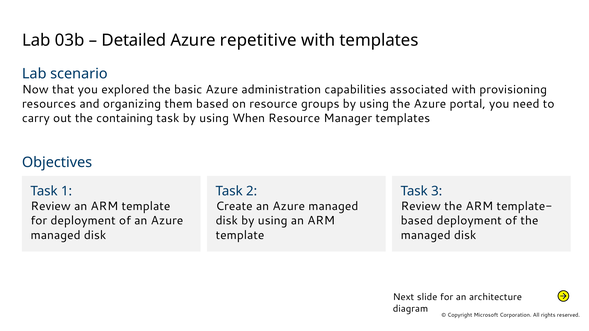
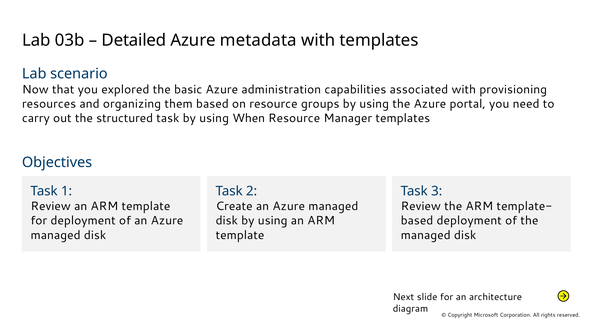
repetitive: repetitive -> metadata
containing: containing -> structured
